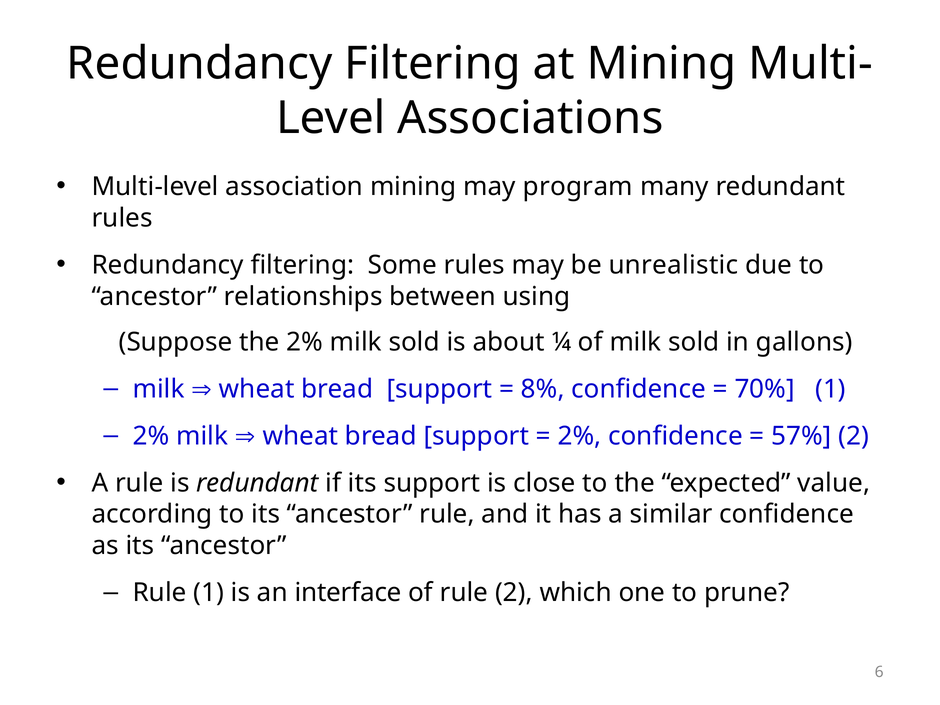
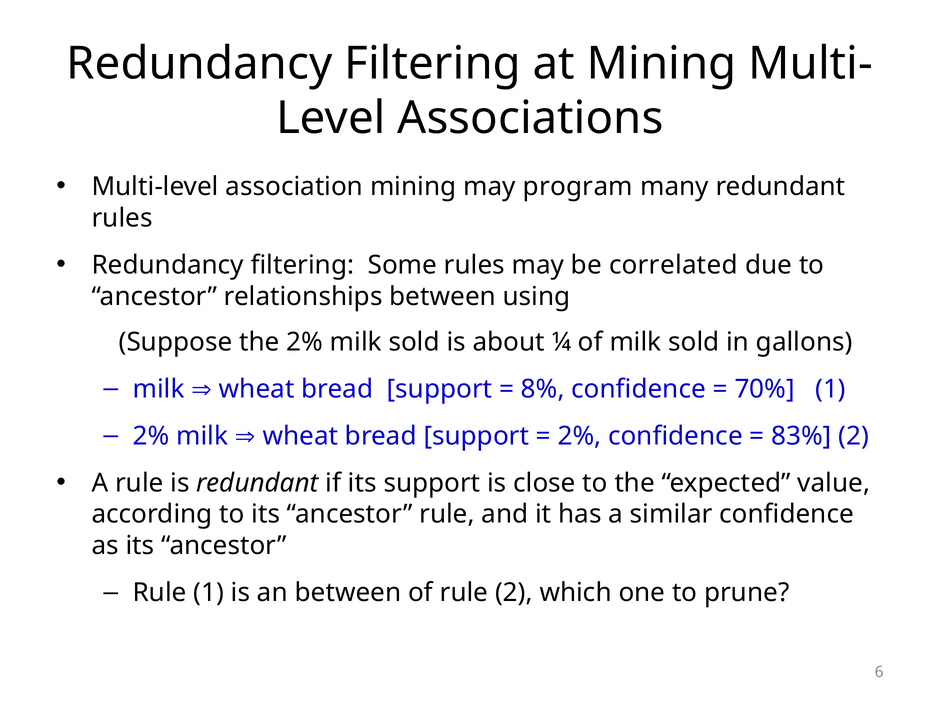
unrealistic: unrealistic -> correlated
57%: 57% -> 83%
an interface: interface -> between
